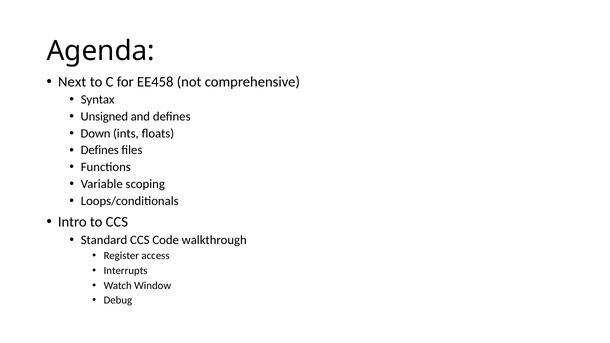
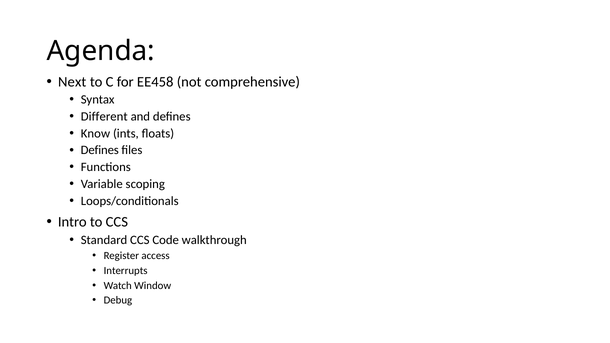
Unsigned: Unsigned -> Different
Down: Down -> Know
